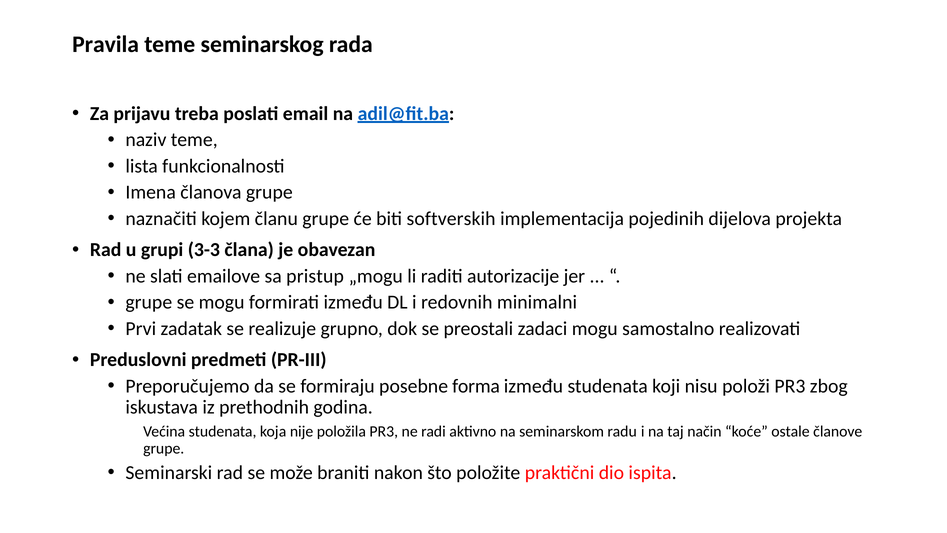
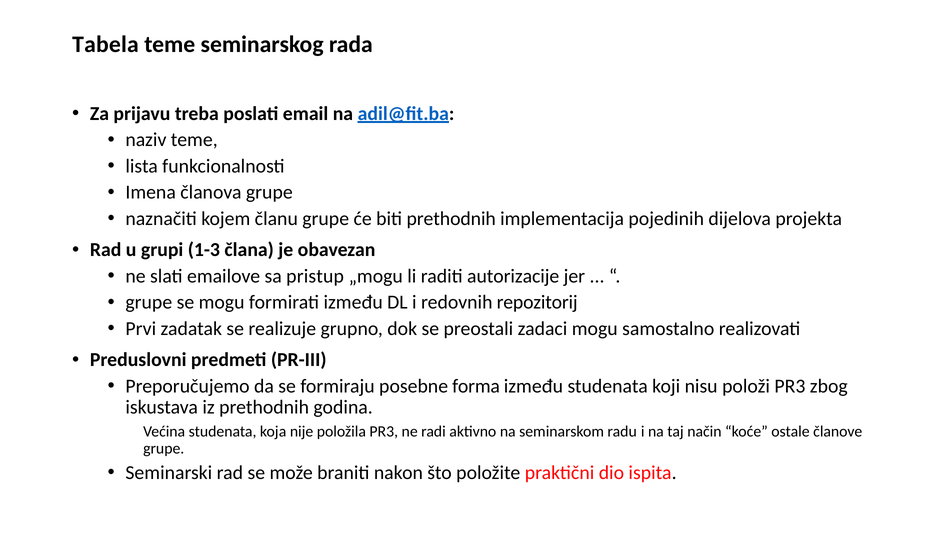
Pravila: Pravila -> Tabela
biti softverskih: softverskih -> prethodnih
3-3: 3-3 -> 1-3
minimalni: minimalni -> repozitorij
